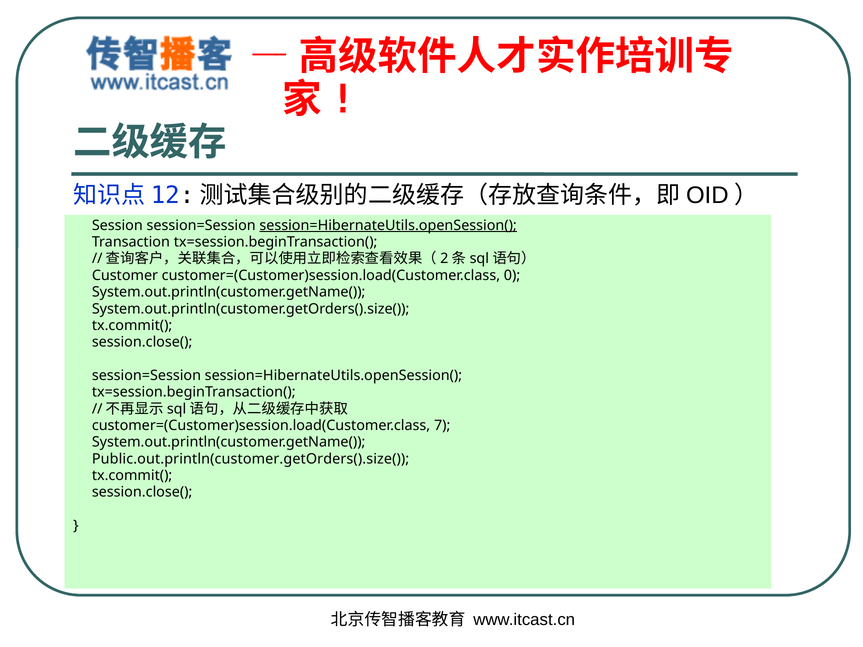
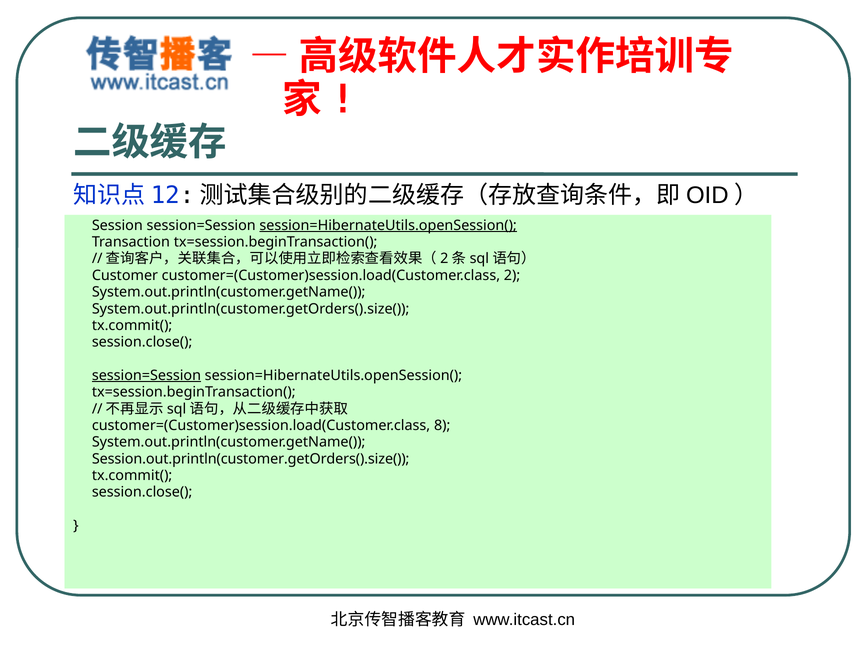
0: 0 -> 2
session=Session at (146, 376) underline: none -> present
7: 7 -> 8
Public.out.println(customer.getOrders().size(: Public.out.println(customer.getOrders().size( -> Session.out.println(customer.getOrders().size(
